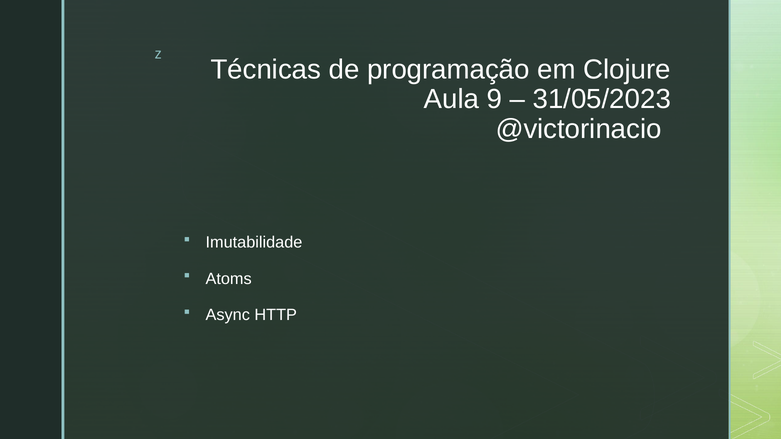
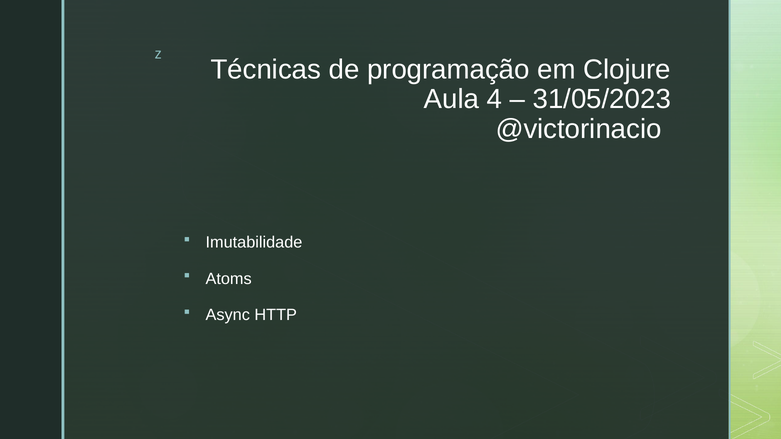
9: 9 -> 4
